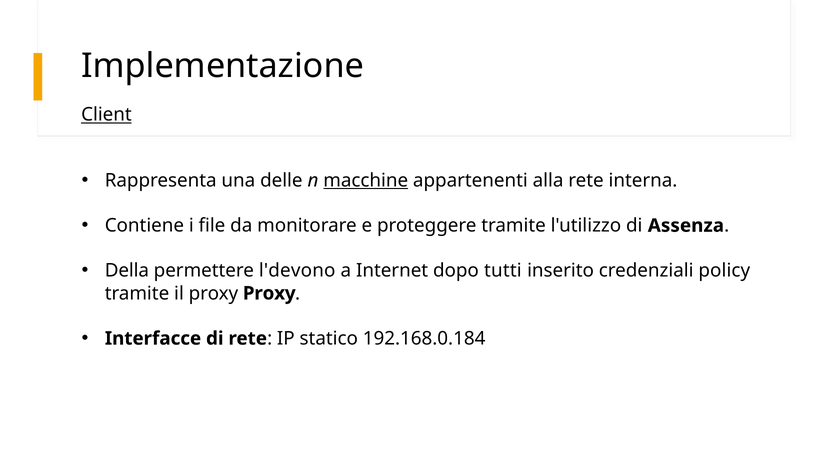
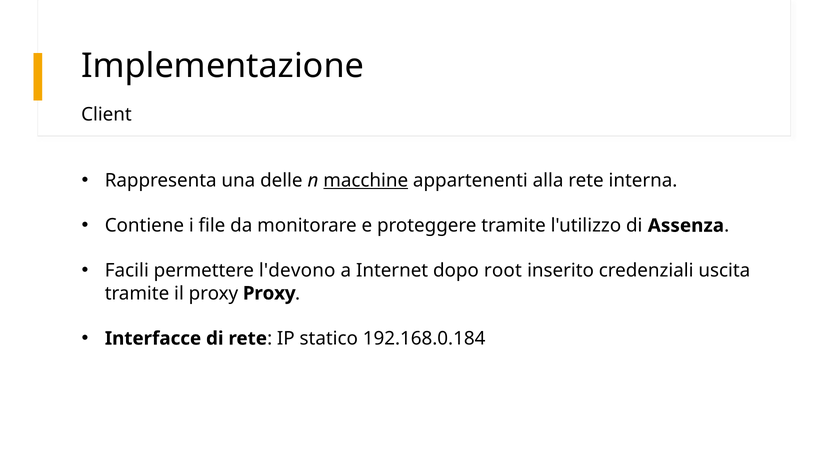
Client underline: present -> none
Della: Della -> Facili
tutti: tutti -> root
policy: policy -> uscita
